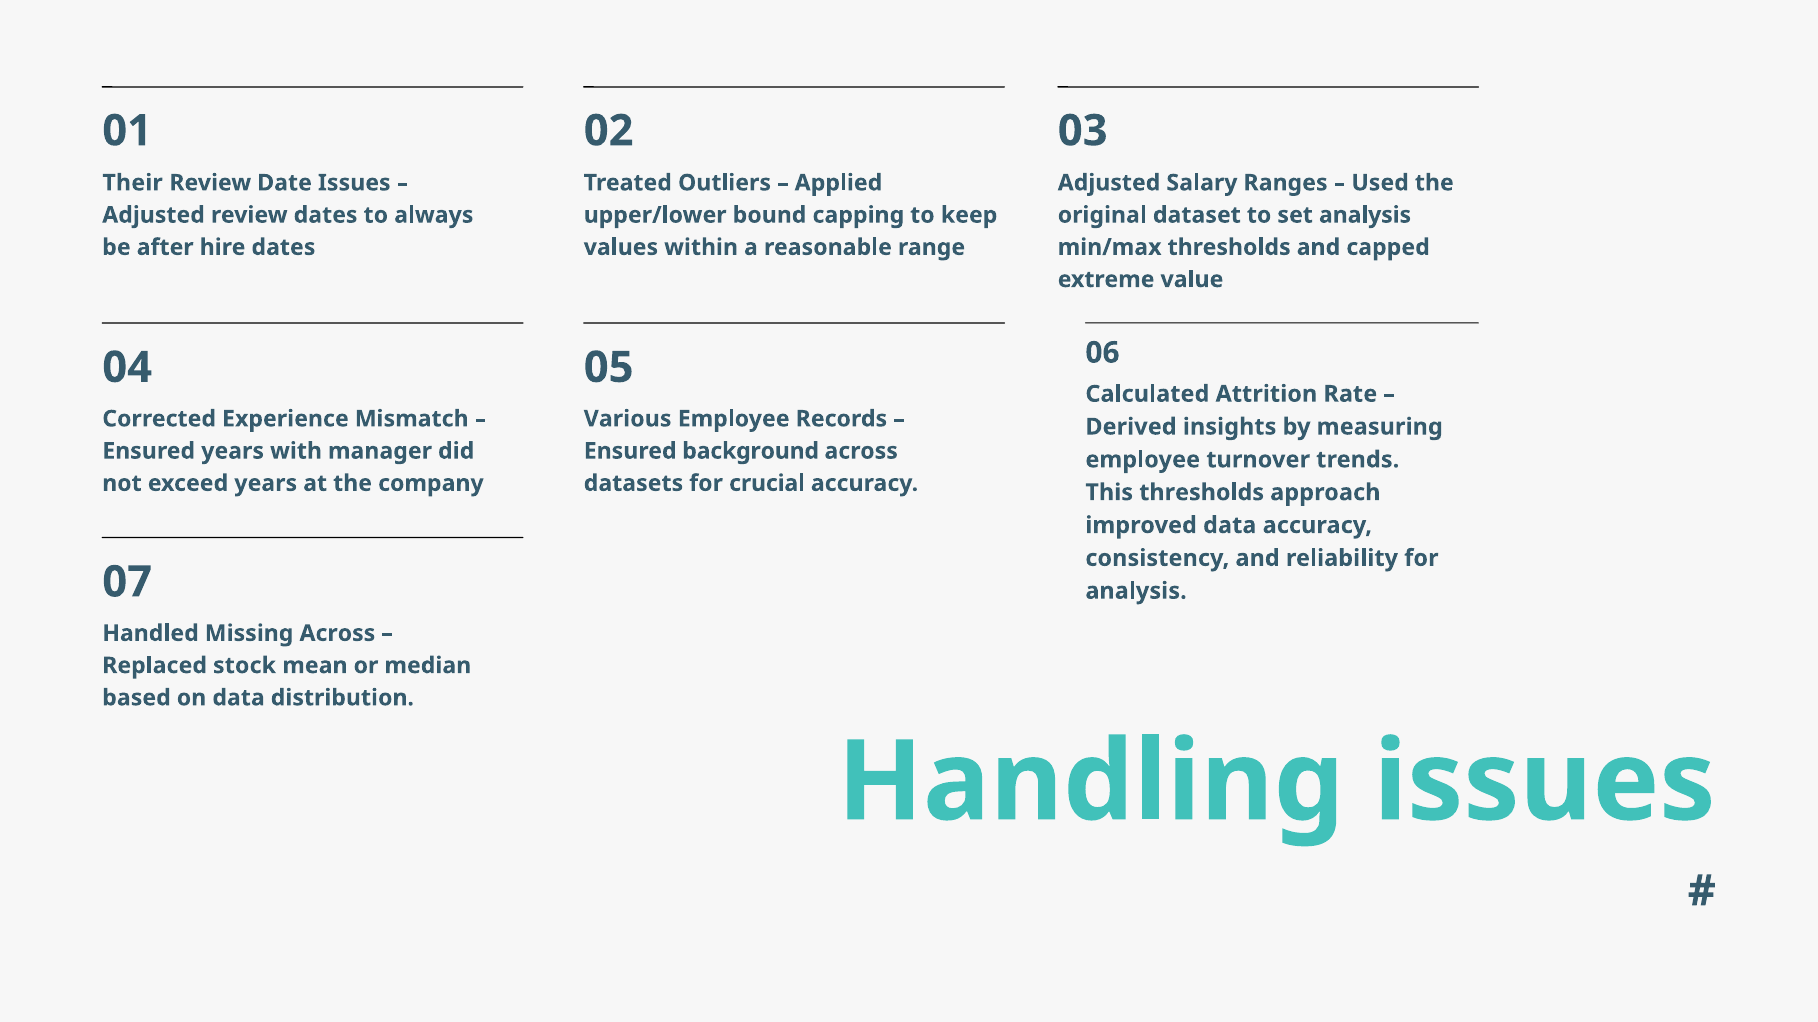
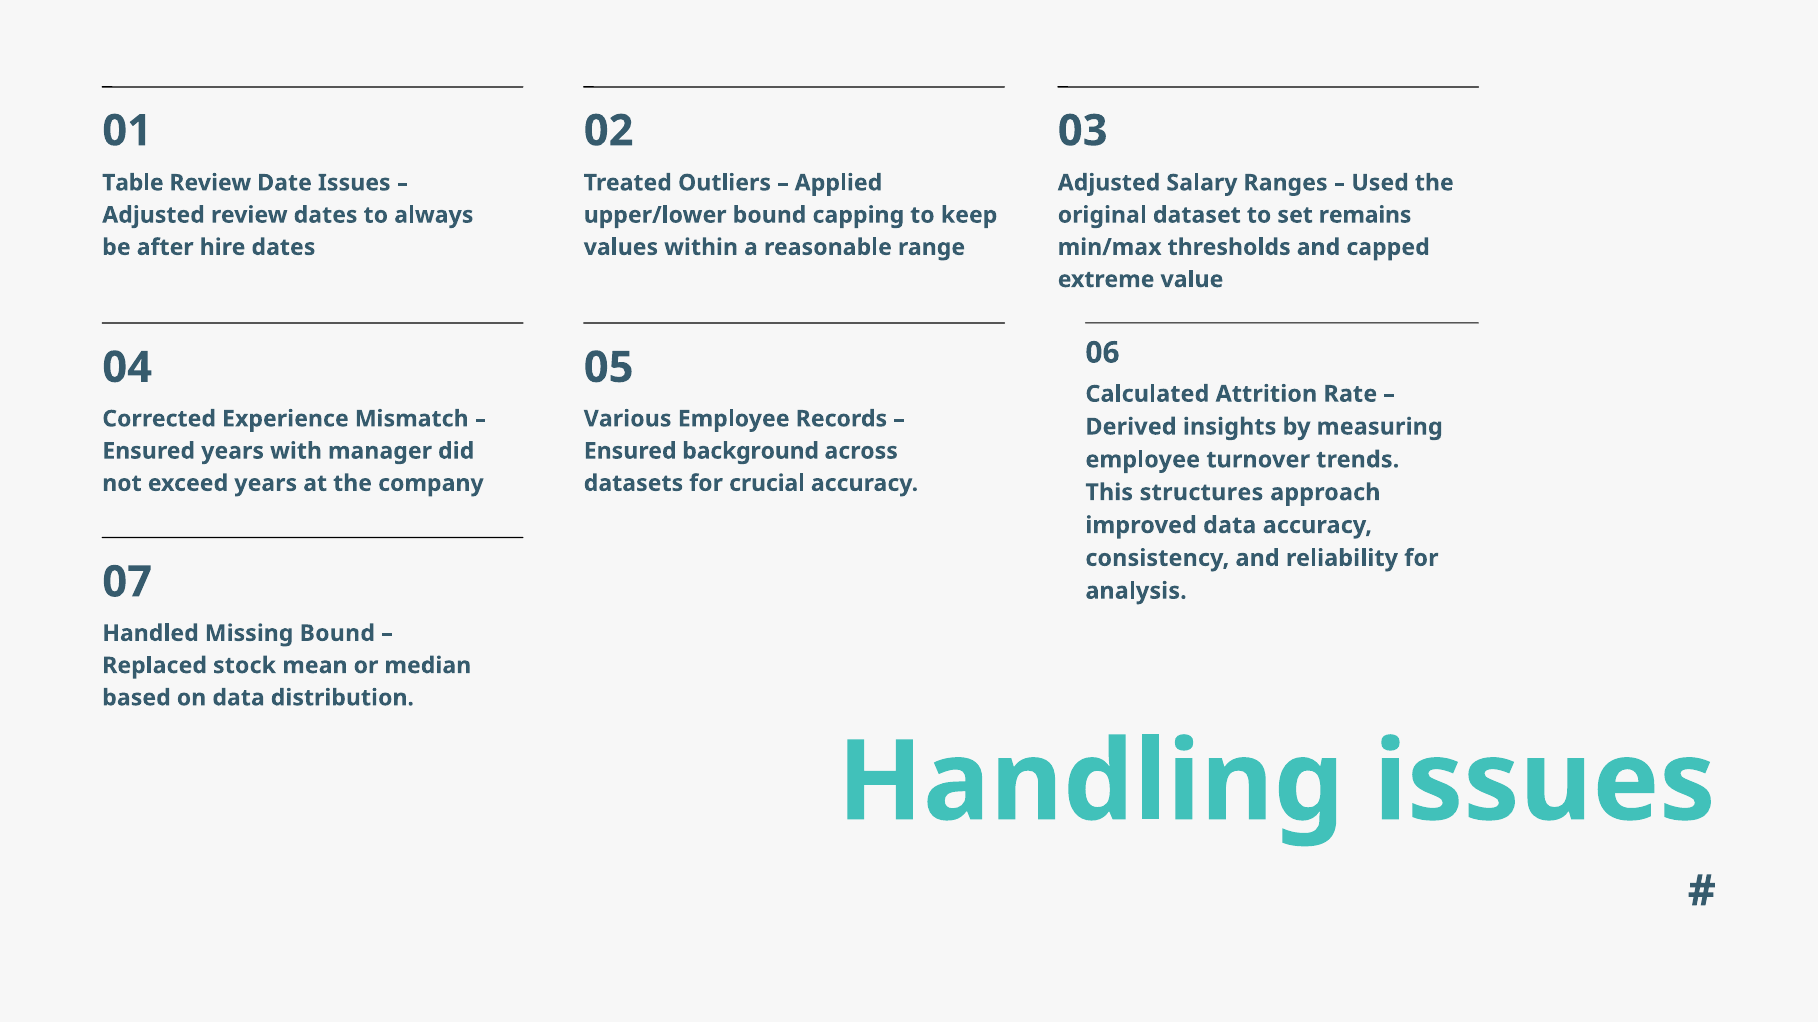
Their: Their -> Table
set analysis: analysis -> remains
This thresholds: thresholds -> structures
Missing Across: Across -> Bound
